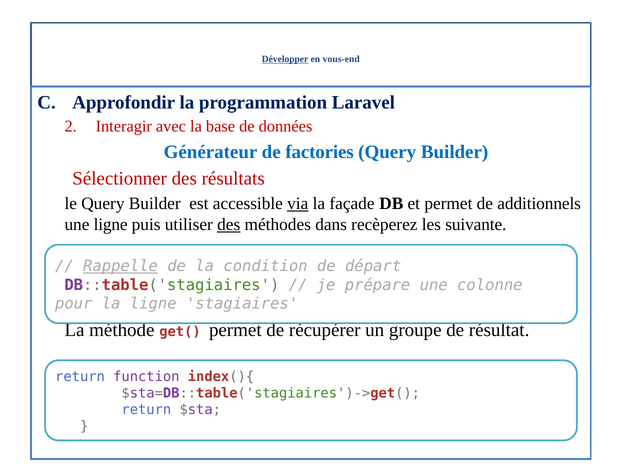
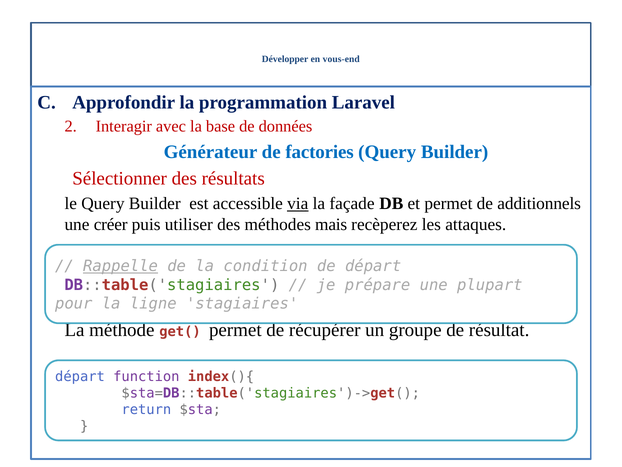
Développer underline: present -> none
une ligne: ligne -> créer
des at (229, 224) underline: present -> none
dans: dans -> mais
suivante: suivante -> attaques
colonne: colonne -> plupart
return at (80, 376): return -> départ
